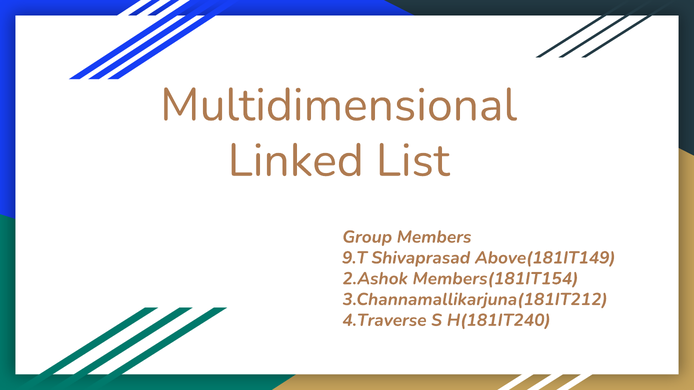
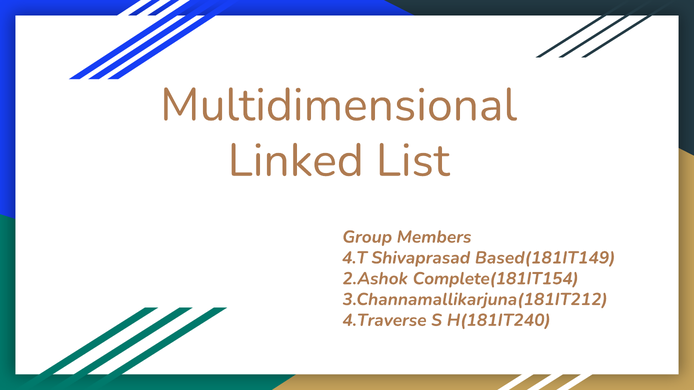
9.T: 9.T -> 4.T
Above(181IT149: Above(181IT149 -> Based(181IT149
Members(181IT154: Members(181IT154 -> Complete(181IT154
